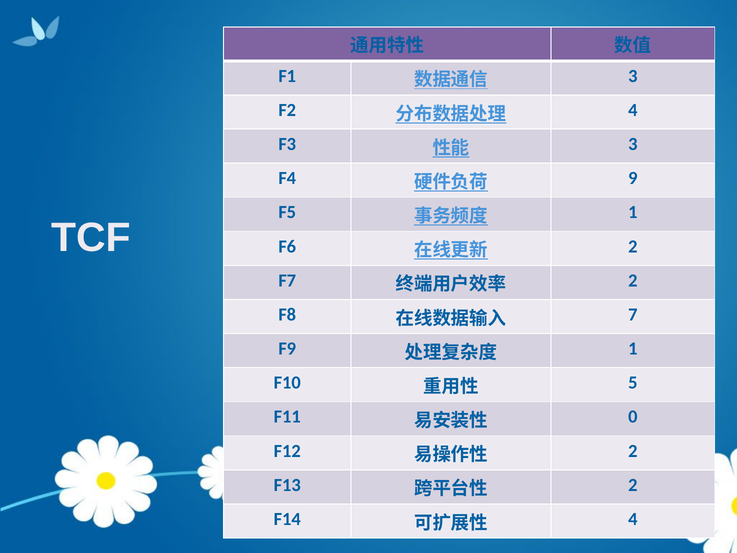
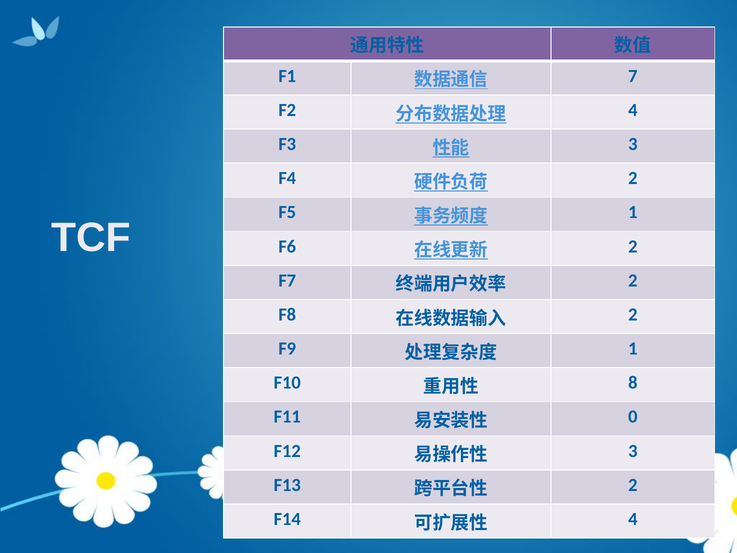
3 at (633, 76): 3 -> 7
9 at (633, 178): 9 -> 2
7 at (633, 314): 7 -> 2
5: 5 -> 8
2 at (633, 451): 2 -> 3
